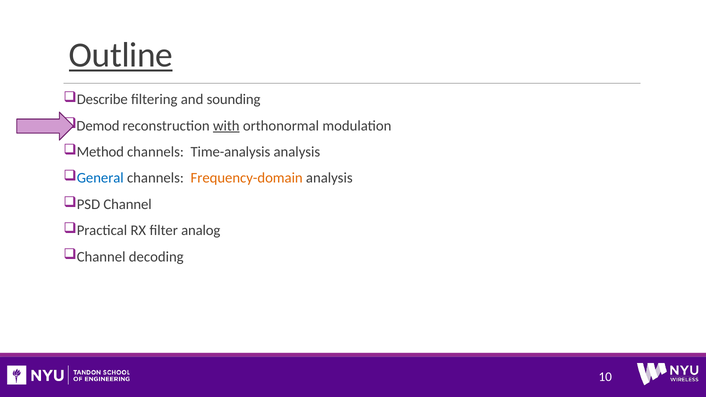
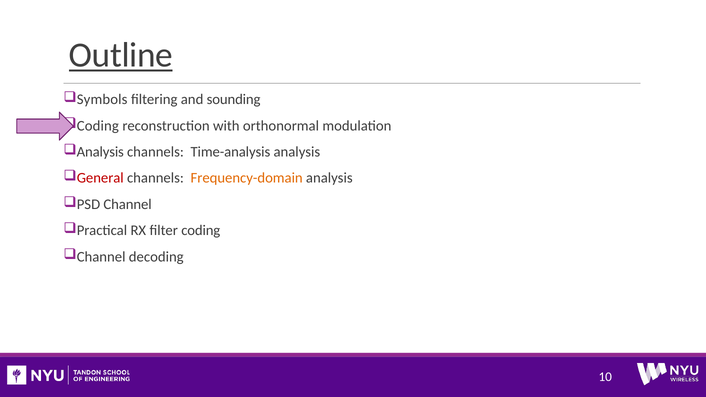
Describe: Describe -> Symbols
Demod at (98, 126): Demod -> Coding
with underline: present -> none
Method at (100, 152): Method -> Analysis
General colour: blue -> red
filter analog: analog -> coding
